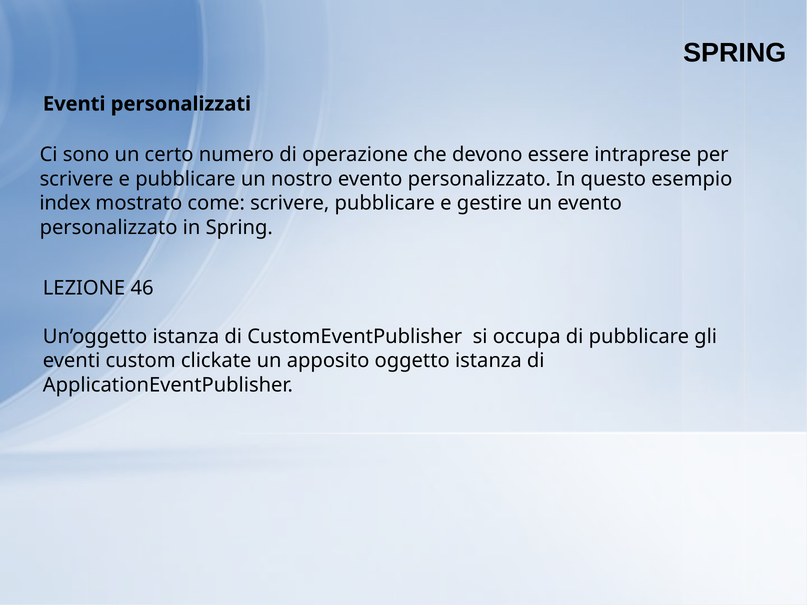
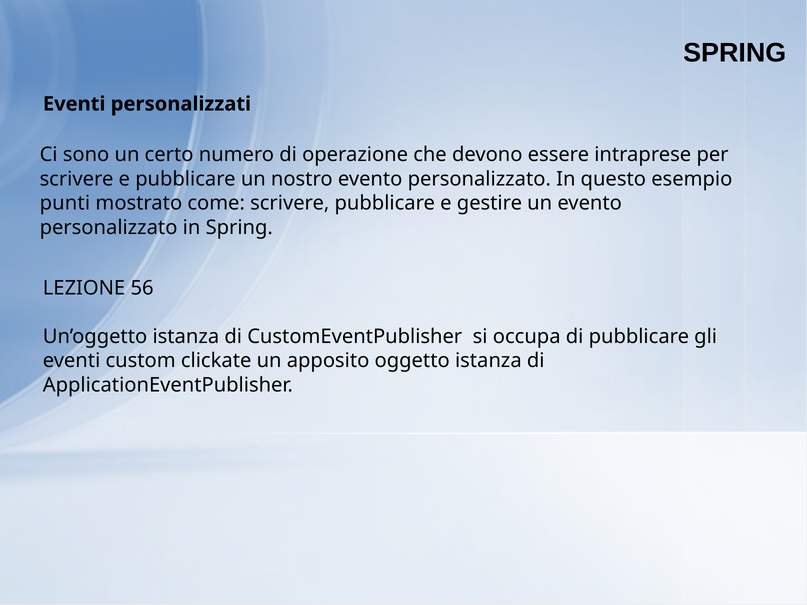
index: index -> punti
46: 46 -> 56
